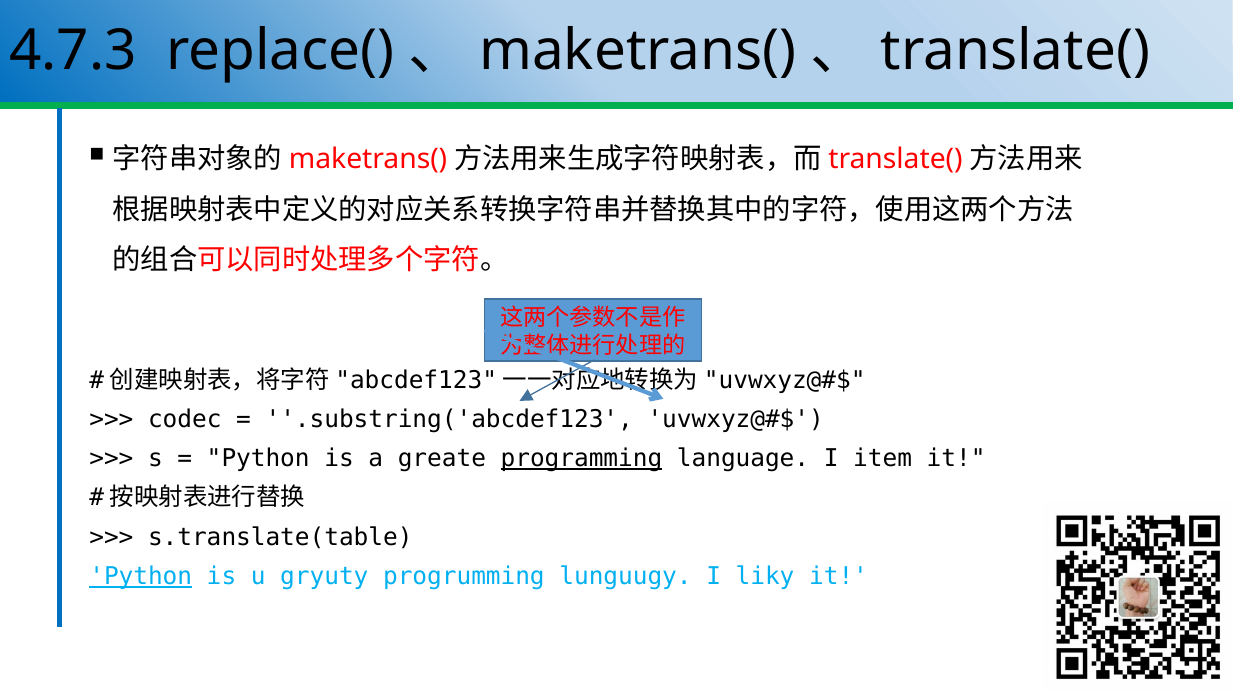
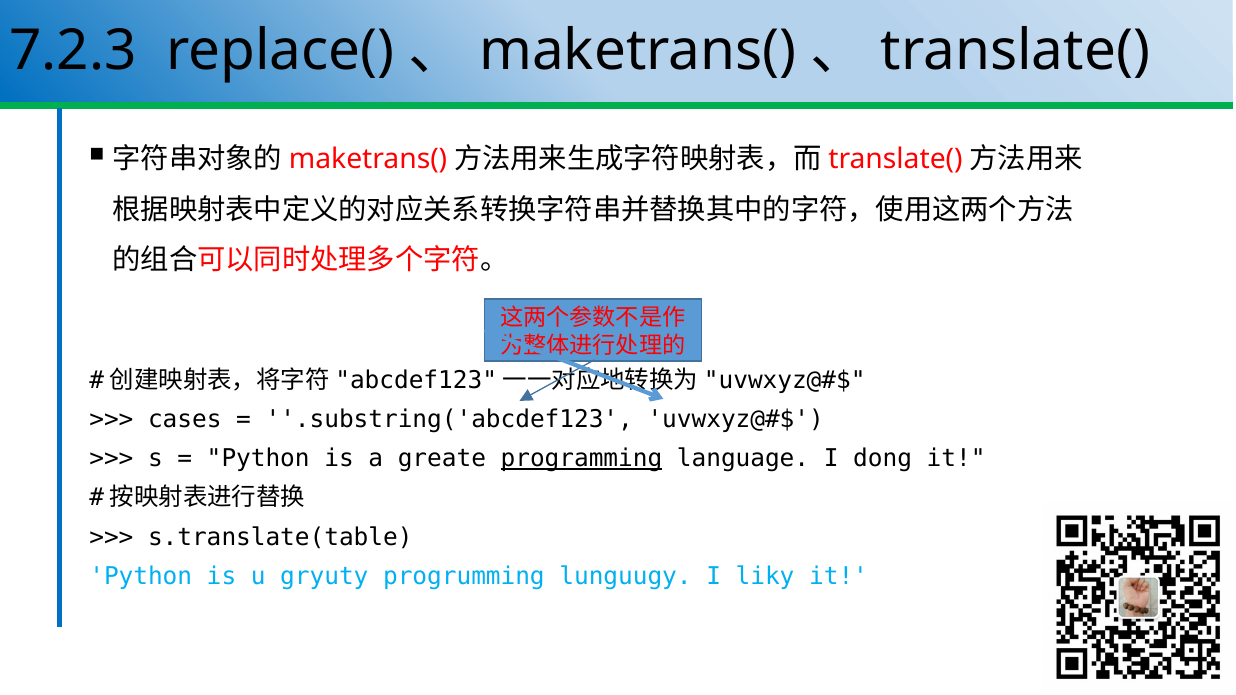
4.7.3: 4.7.3 -> 7.2.3
codec: codec -> cases
item: item -> dong
Python at (141, 577) underline: present -> none
